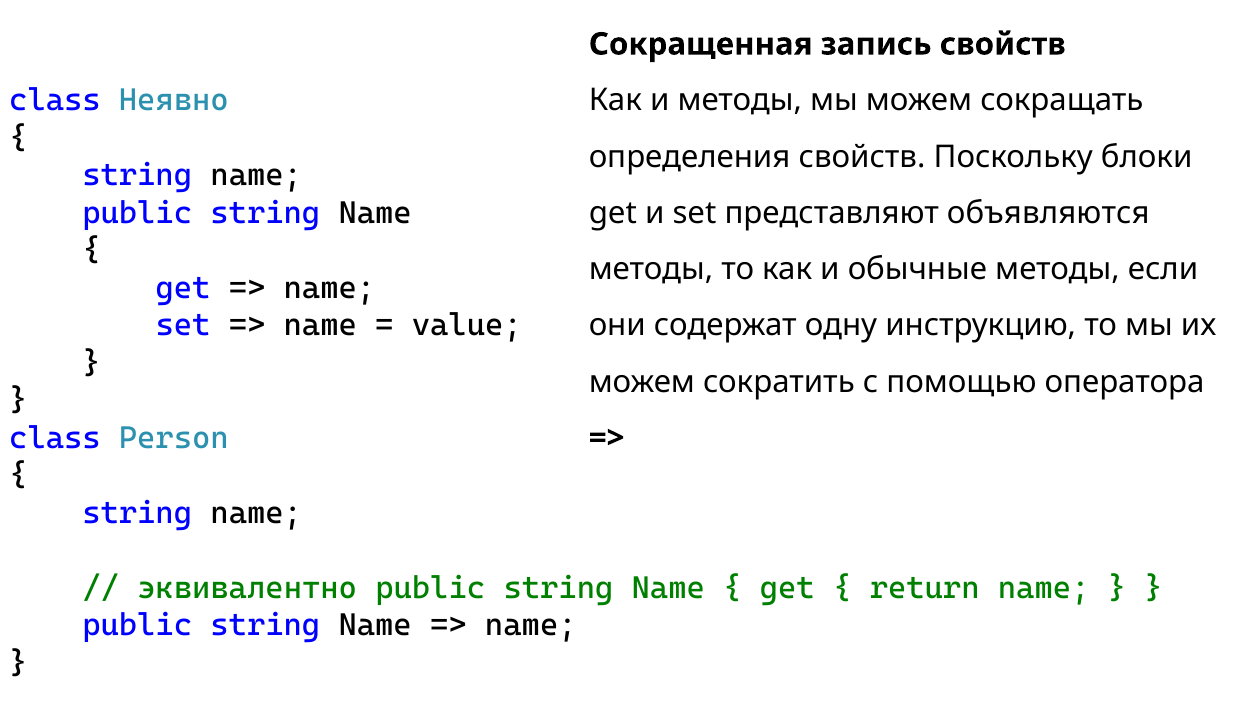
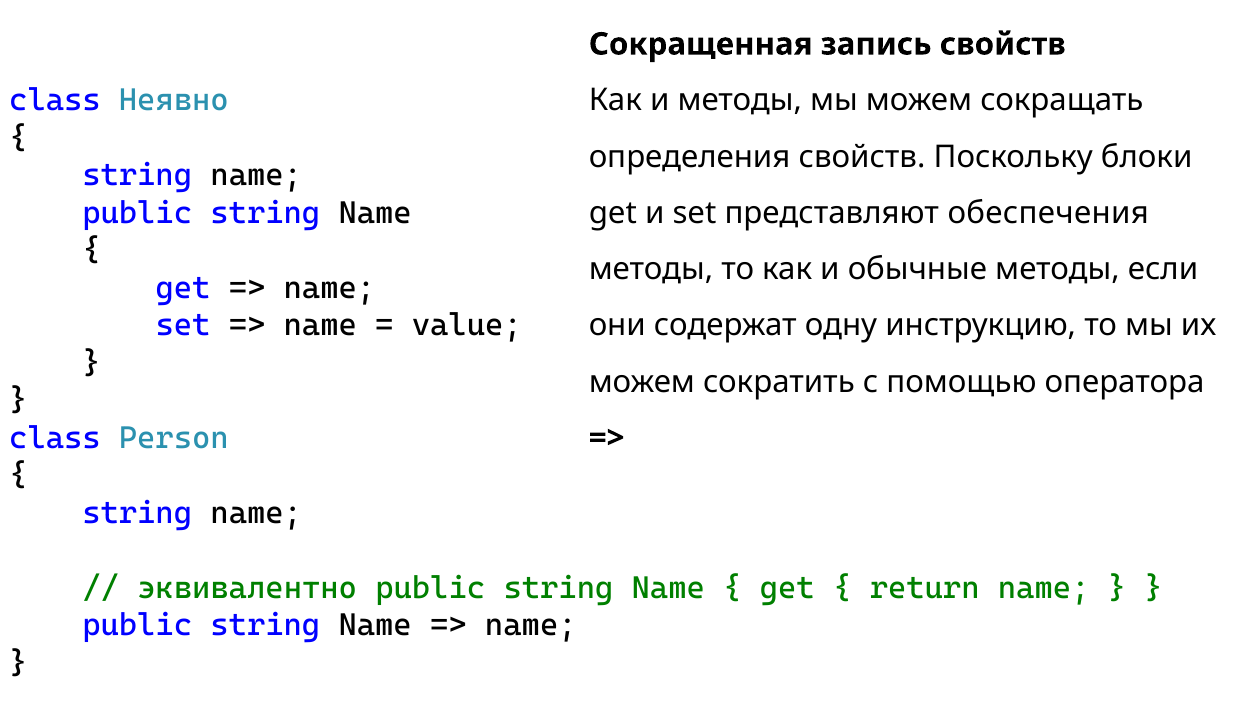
объявляются: объявляются -> обеспечения
